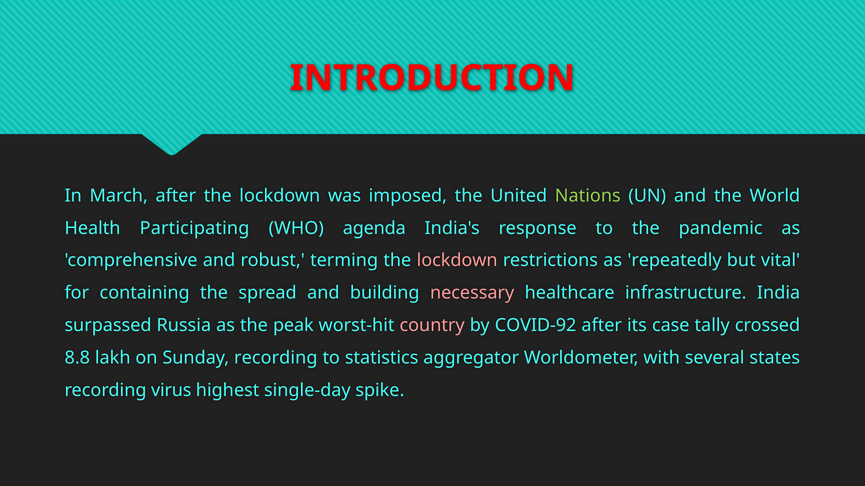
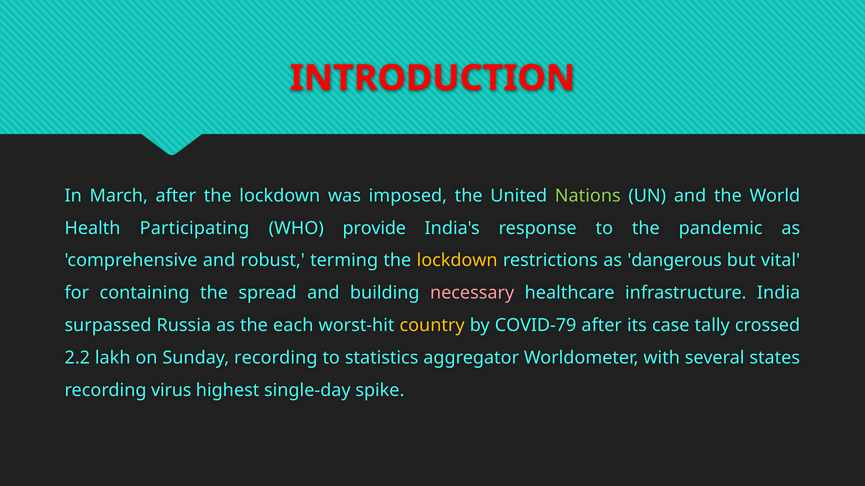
agenda: agenda -> provide
lockdown at (457, 261) colour: pink -> yellow
repeatedly: repeatedly -> dangerous
peak: peak -> each
country colour: pink -> yellow
COVID-92: COVID-92 -> COVID-79
8.8: 8.8 -> 2.2
